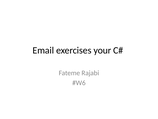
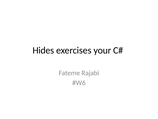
Email: Email -> Hides
